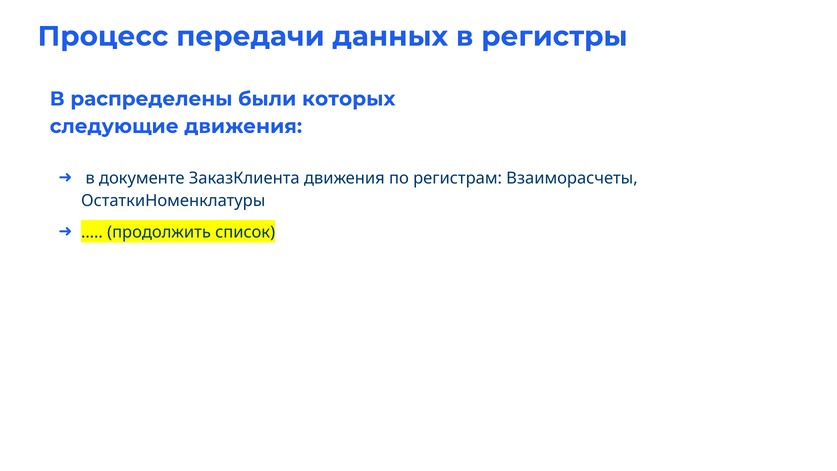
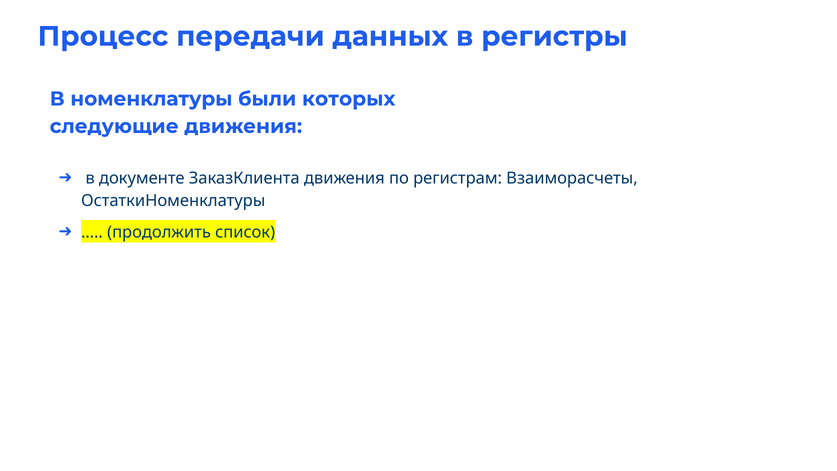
распределены: распределены -> номенклатуры
